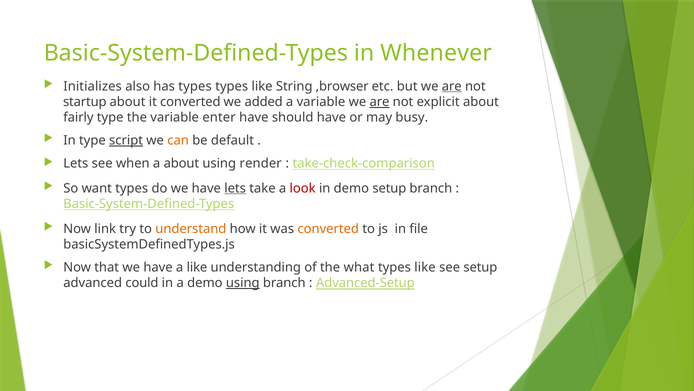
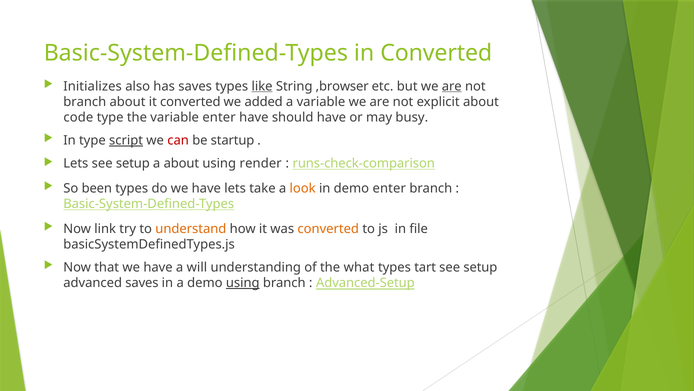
in Whenever: Whenever -> Converted
has types: types -> saves
like at (262, 86) underline: none -> present
startup at (85, 102): startup -> branch
are at (379, 102) underline: present -> none
fairly: fairly -> code
can colour: orange -> red
default: default -> startup
Lets see when: when -> setup
take-check-comparison: take-check-comparison -> runs-check-comparison
want: want -> been
lets at (235, 188) underline: present -> none
look colour: red -> orange
demo setup: setup -> enter
a like: like -> will
like at (425, 267): like -> tart
advanced could: could -> saves
